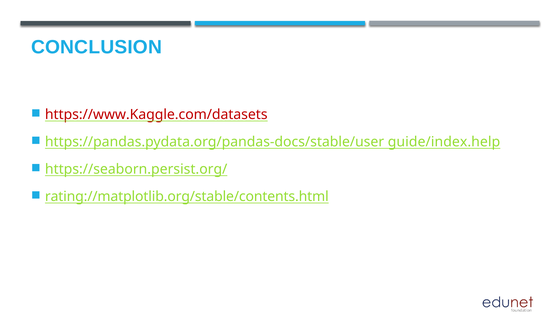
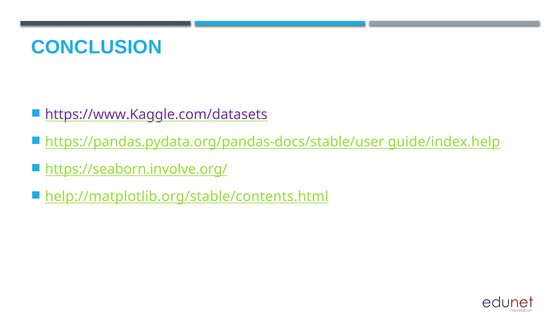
https://www.Kaggle.com/datasets colour: red -> purple
https://seaborn.persist.org/: https://seaborn.persist.org/ -> https://seaborn.involve.org/
rating://matplotlib.org/stable/contents.html: rating://matplotlib.org/stable/contents.html -> help://matplotlib.org/stable/contents.html
